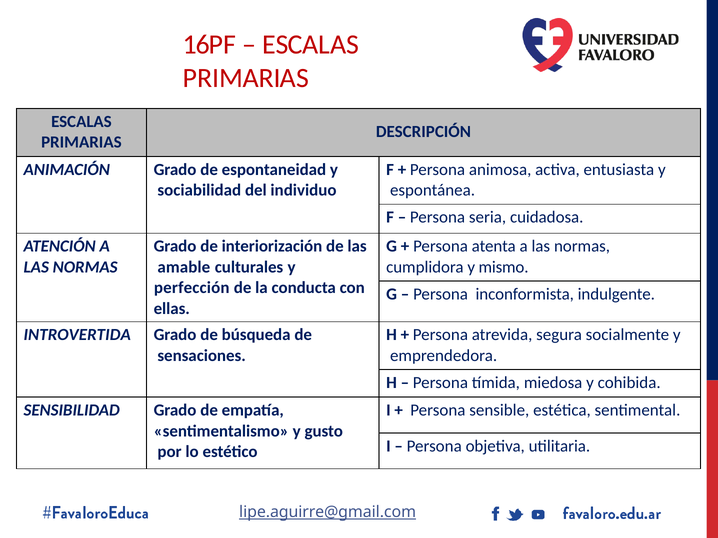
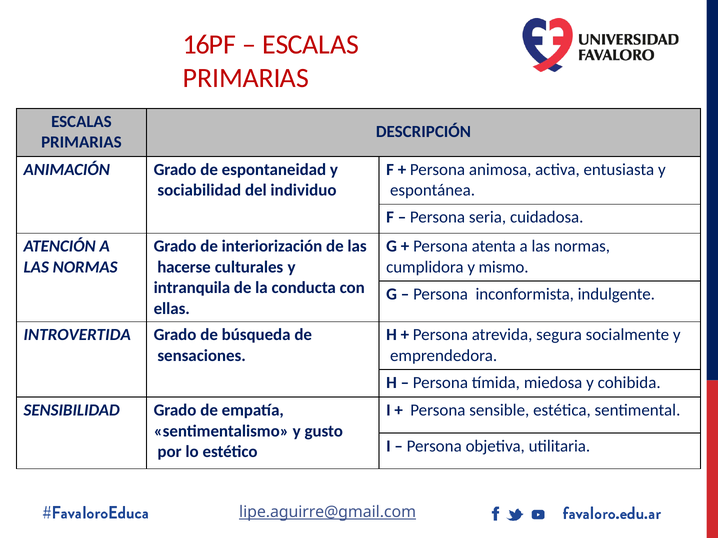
amable: amable -> hacerse
perfección: perfección -> intranquila
